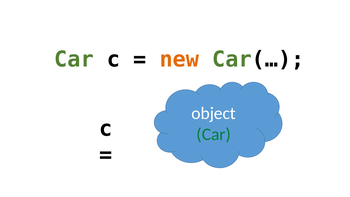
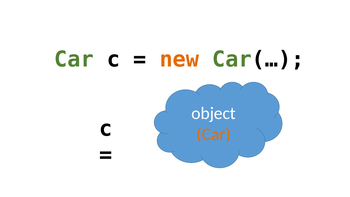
Car at (214, 134) colour: green -> orange
